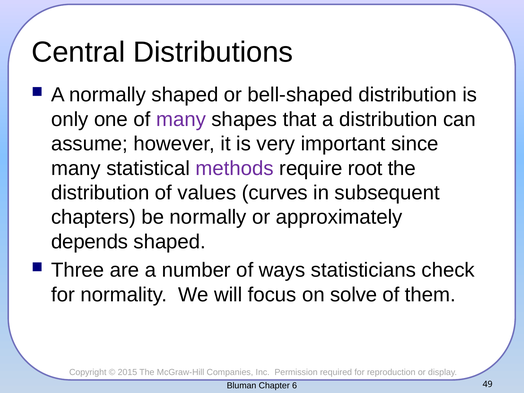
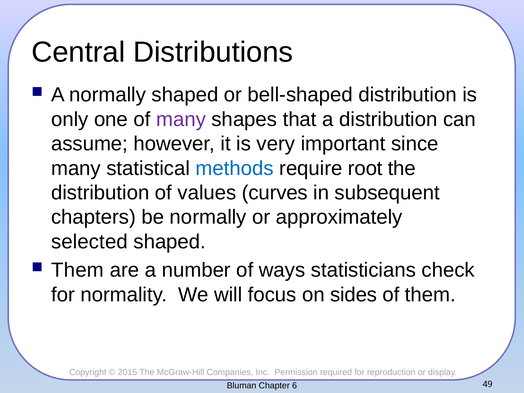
methods colour: purple -> blue
depends: depends -> selected
Three at (78, 270): Three -> Them
solve: solve -> sides
